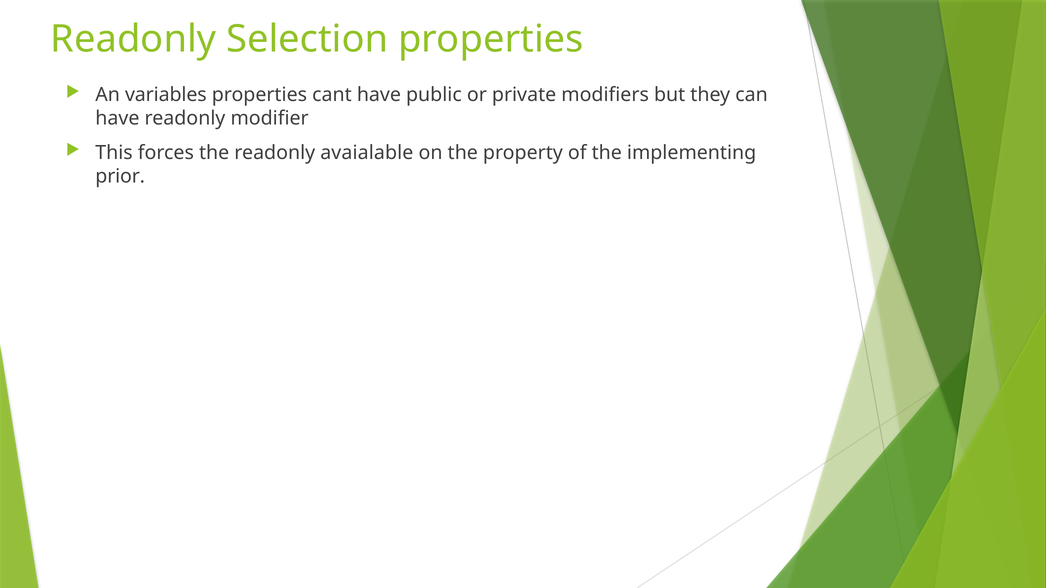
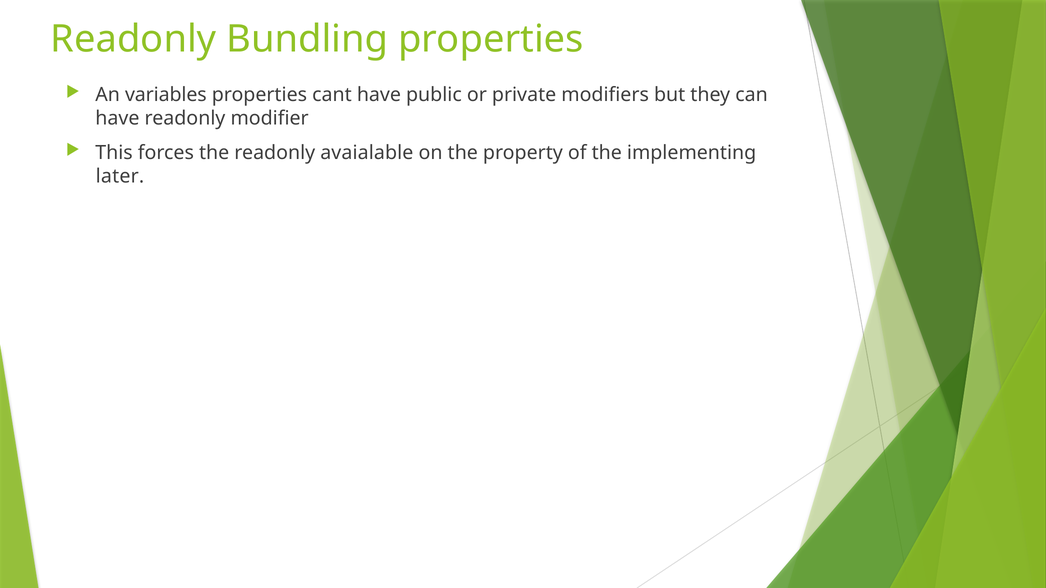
Selection: Selection -> Bundling
prior: prior -> later
